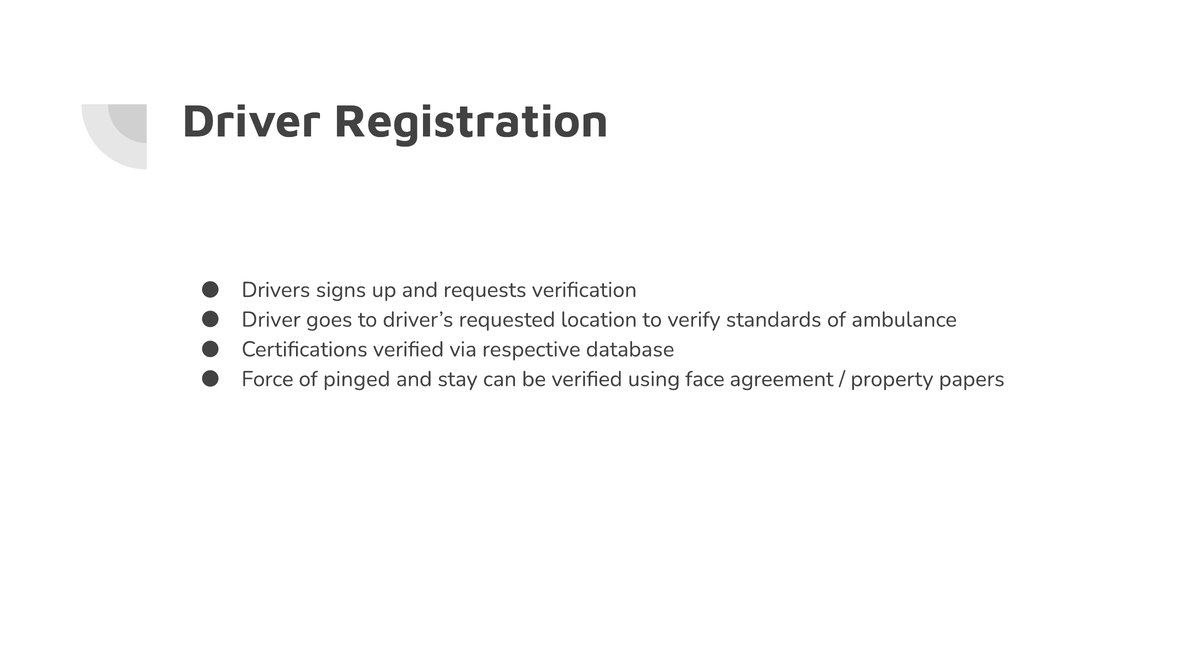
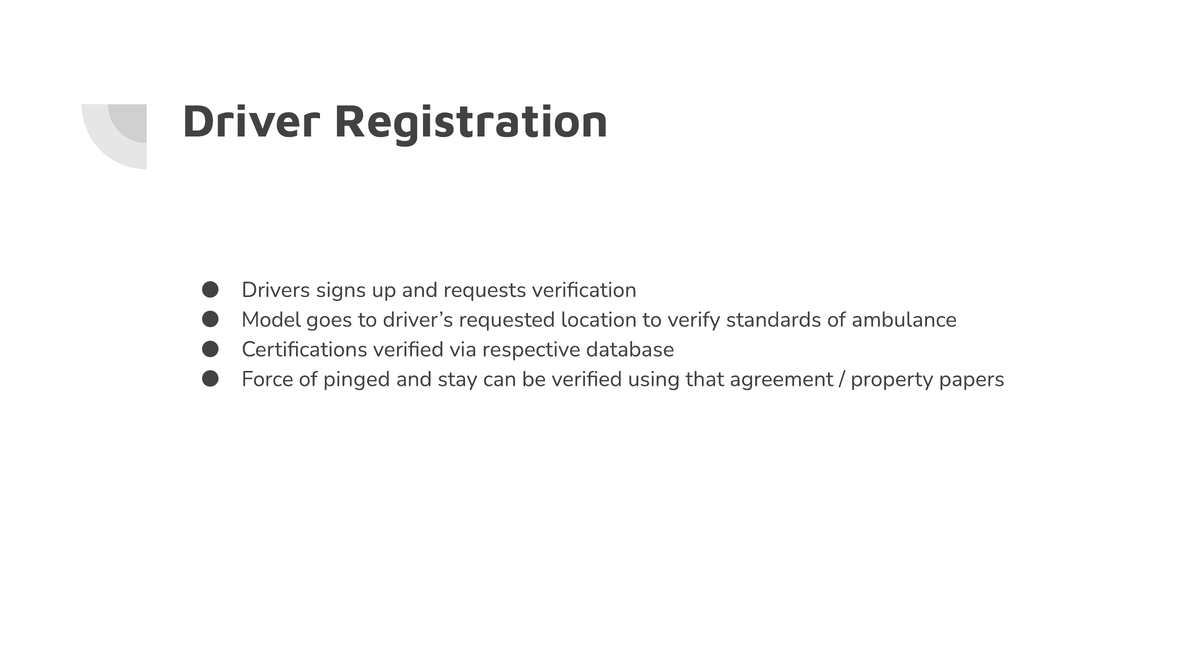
Driver at (271, 319): Driver -> Model
face: face -> that
